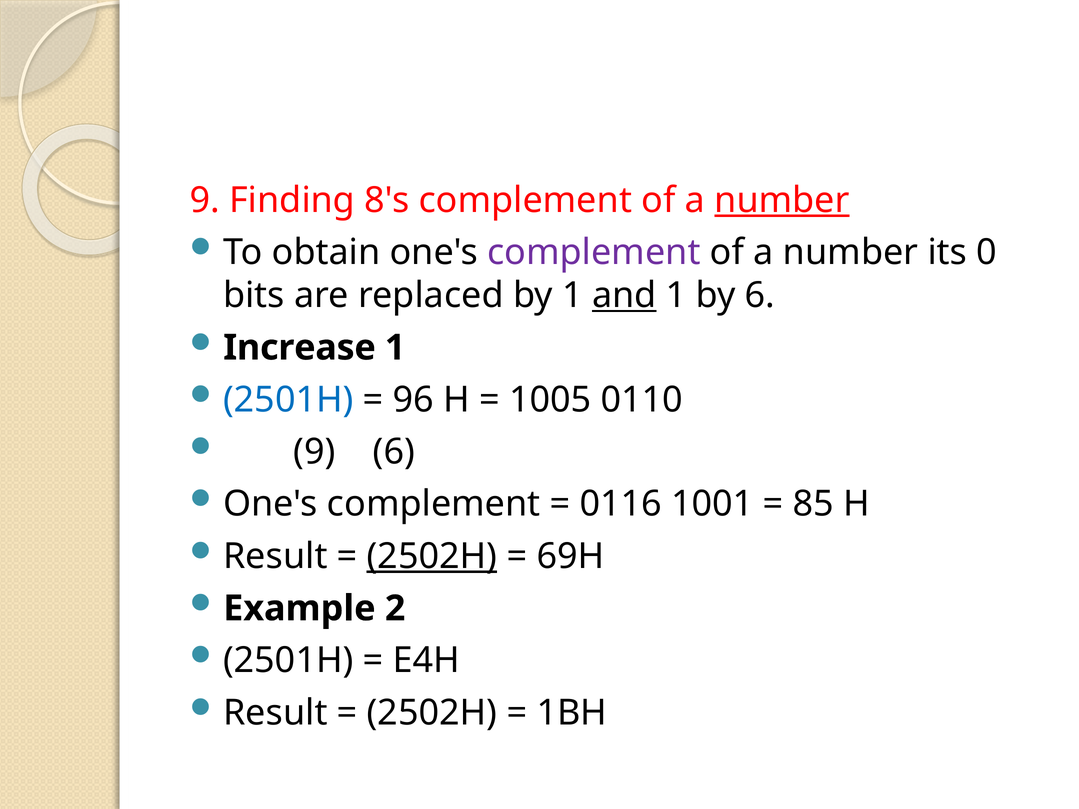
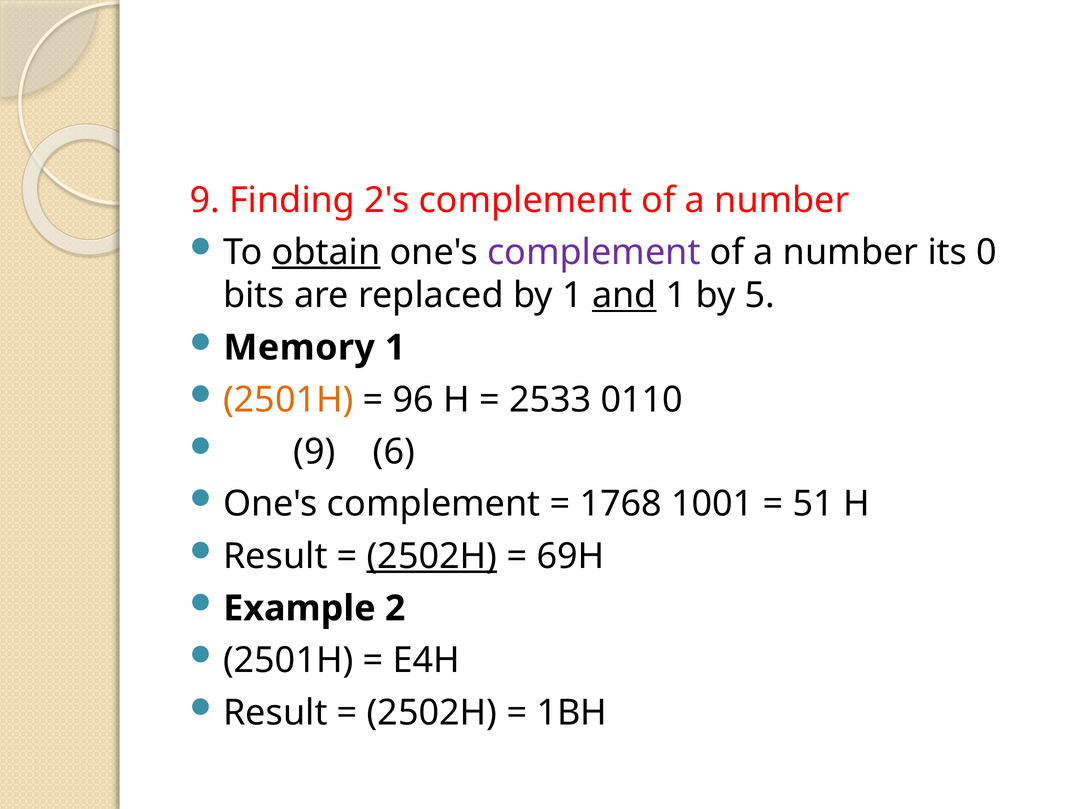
8's: 8's -> 2's
number at (782, 200) underline: present -> none
obtain underline: none -> present
by 6: 6 -> 5
Increase: Increase -> Memory
2501H at (288, 400) colour: blue -> orange
1005: 1005 -> 2533
0116: 0116 -> 1768
85: 85 -> 51
